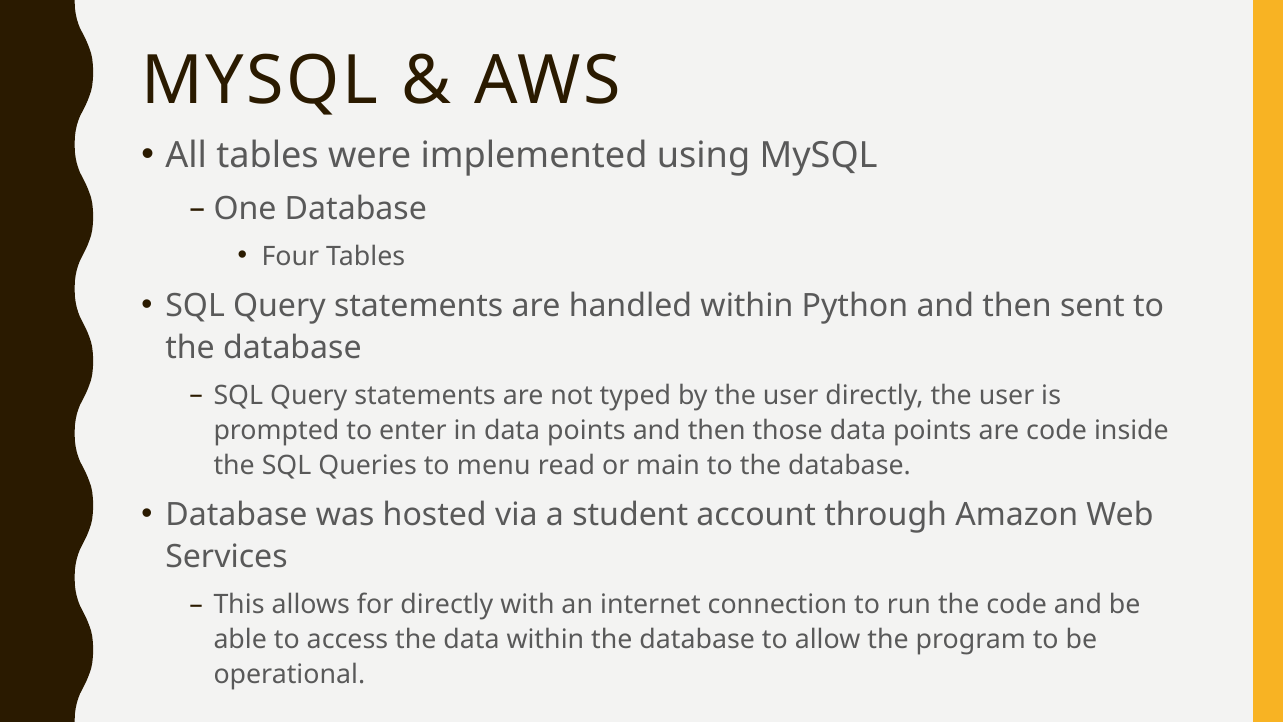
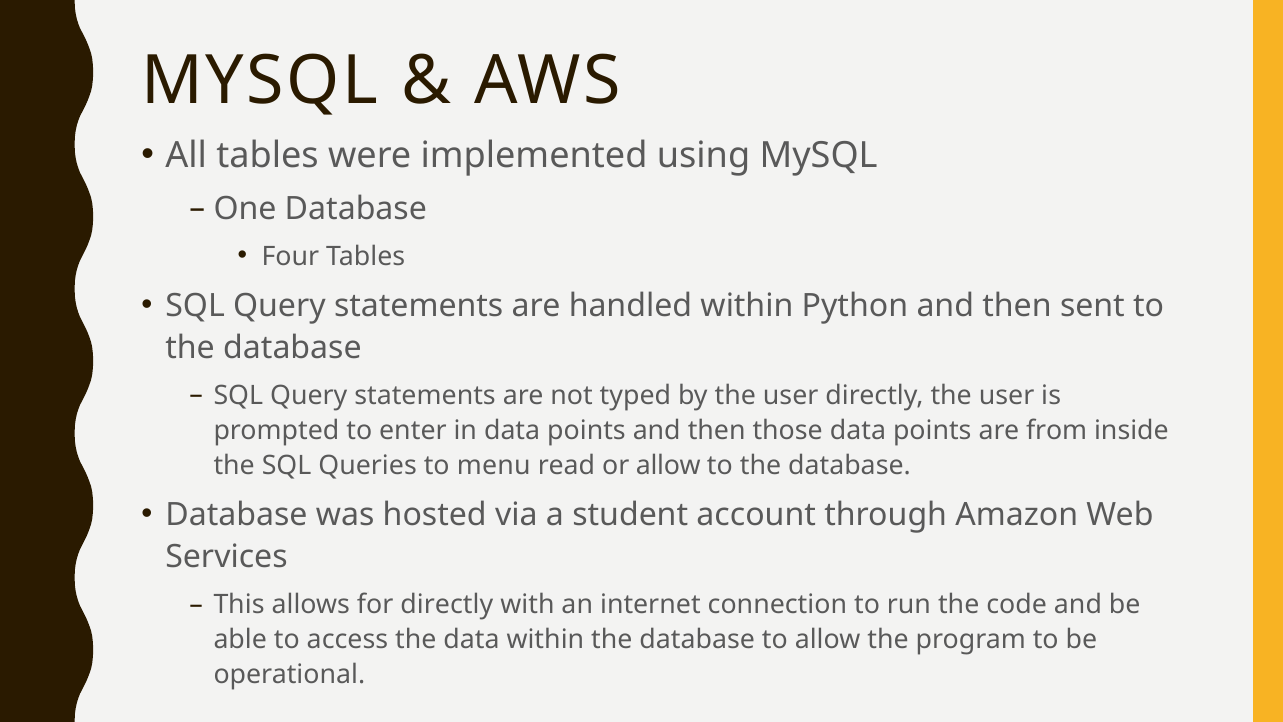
are code: code -> from
or main: main -> allow
